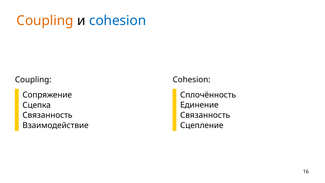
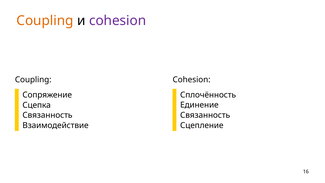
cohesion at (118, 21) colour: blue -> purple
